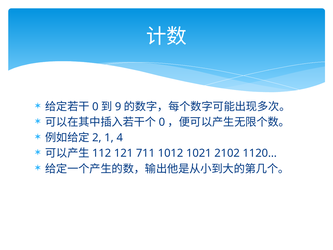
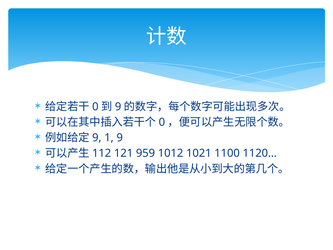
2 at (97, 138): 2 -> 9
1 4: 4 -> 9
711: 711 -> 959
2102: 2102 -> 1100
